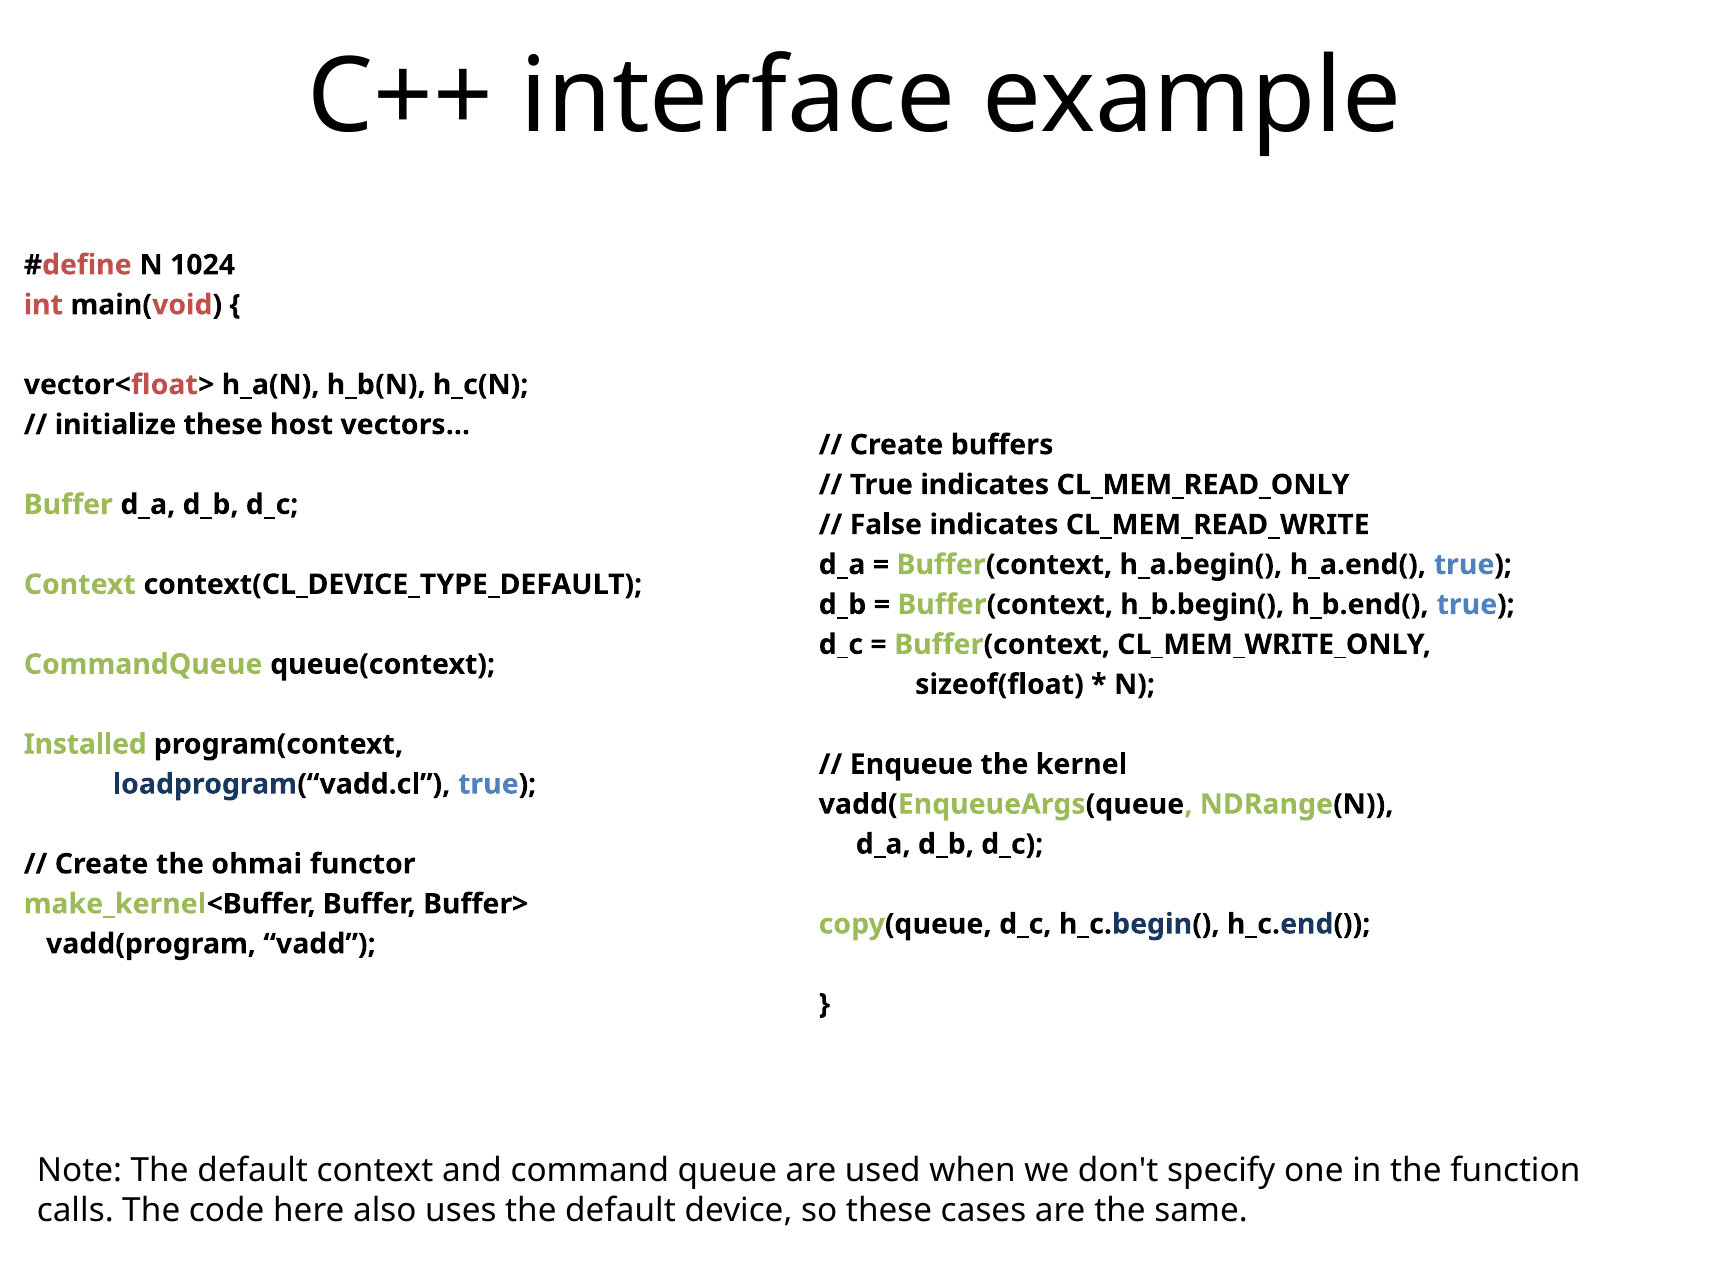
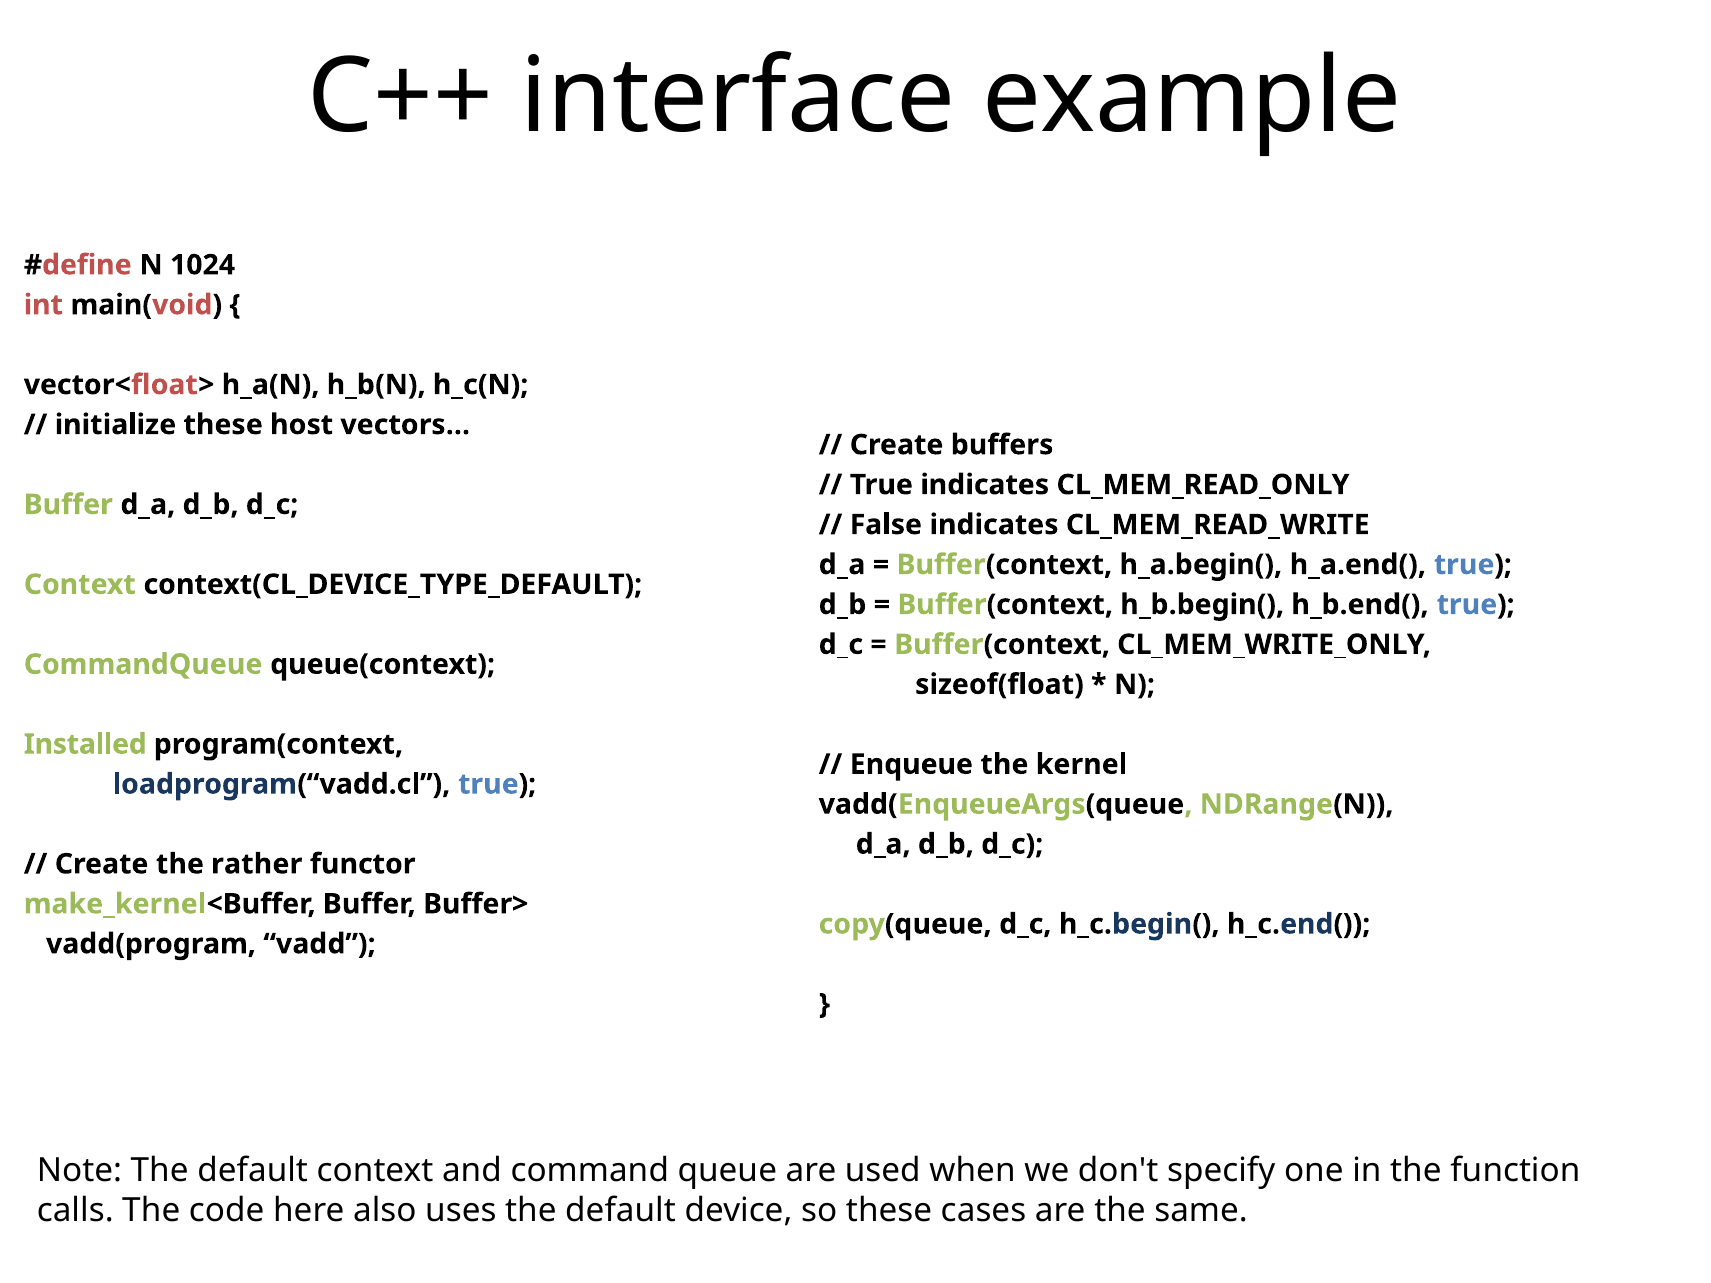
ohmai: ohmai -> rather
